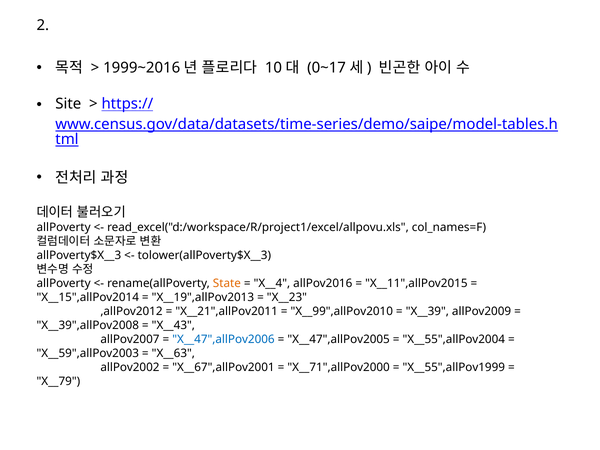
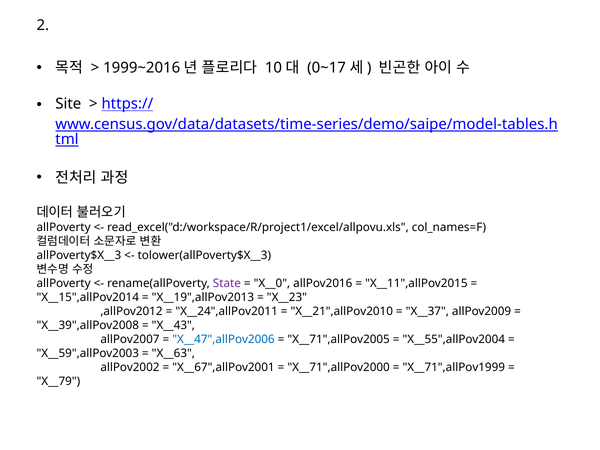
State colour: orange -> purple
X__4: X__4 -> X__0
X__21",allPov2011: X__21",allPov2011 -> X__24",allPov2011
X__99",allPov2010: X__99",allPov2010 -> X__21",allPov2010
X__39: X__39 -> X__37
X__47",allPov2005: X__47",allPov2005 -> X__71",allPov2005
X__55",allPov1999: X__55",allPov1999 -> X__71",allPov1999
